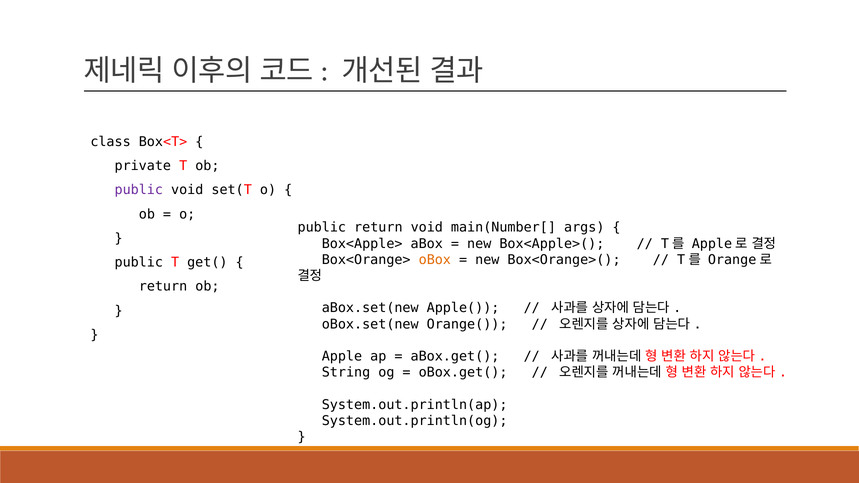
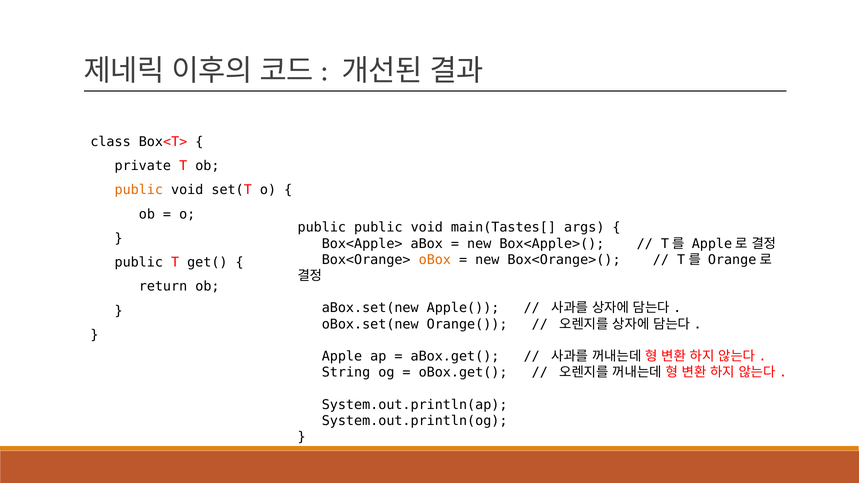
public at (139, 190) colour: purple -> orange
public return: return -> public
main(Number[: main(Number[ -> main(Tastes[
